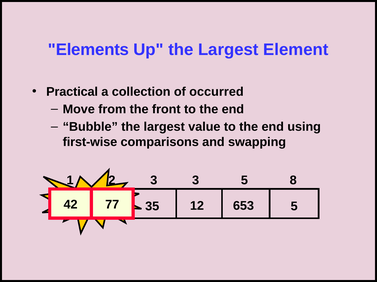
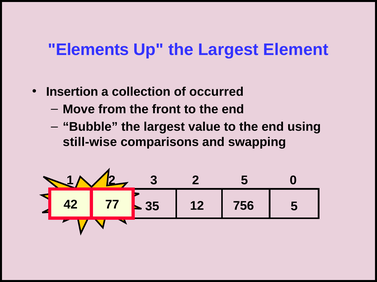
Practical: Practical -> Insertion
first-wise: first-wise -> still-wise
3 3: 3 -> 2
8: 8 -> 0
653: 653 -> 756
